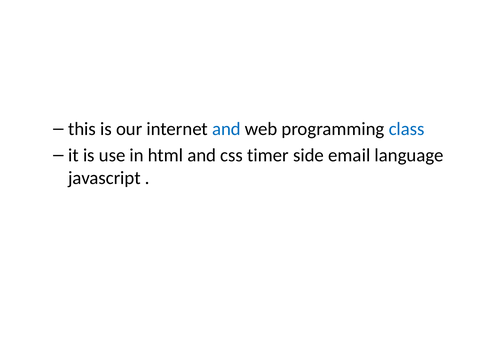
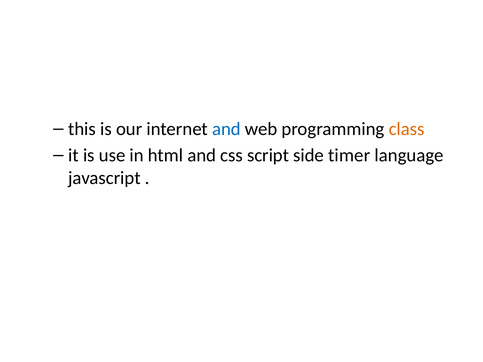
class colour: blue -> orange
timer: timer -> script
email: email -> timer
